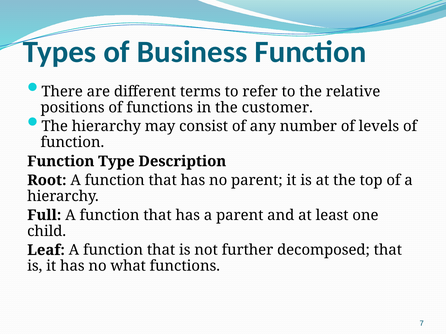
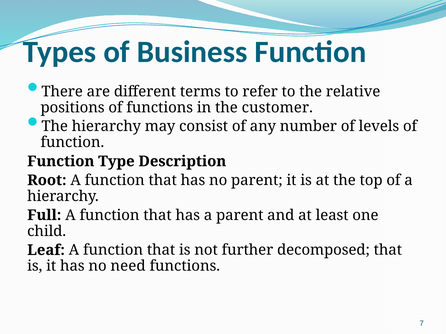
what: what -> need
